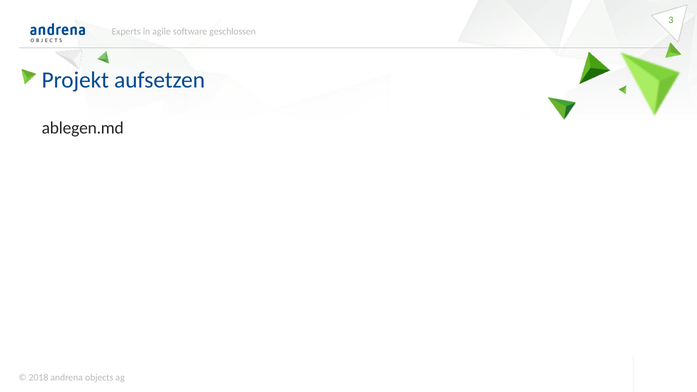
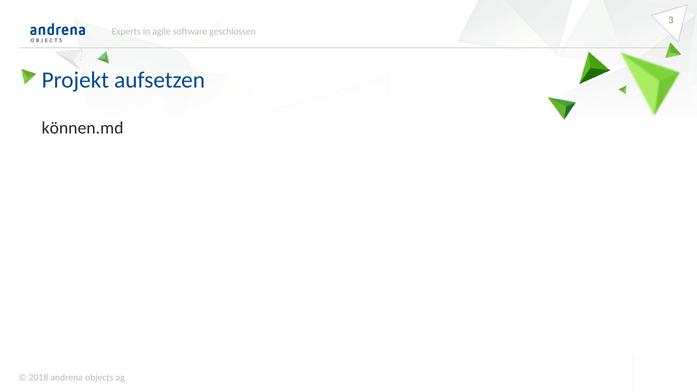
ablegen.md: ablegen.md -> können.md
